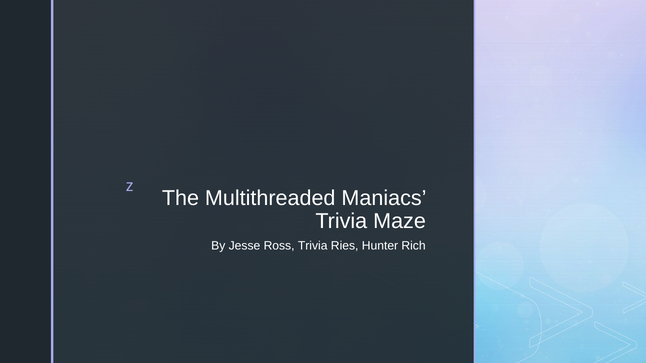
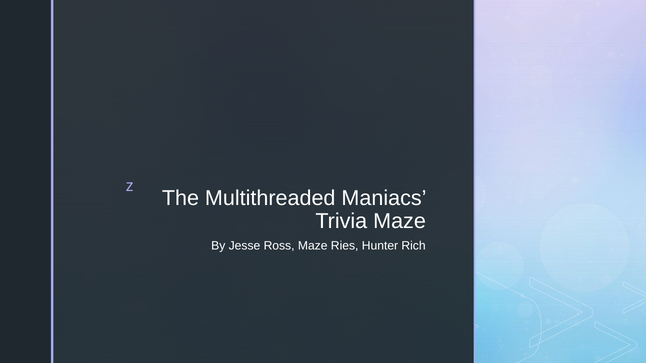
Ross Trivia: Trivia -> Maze
